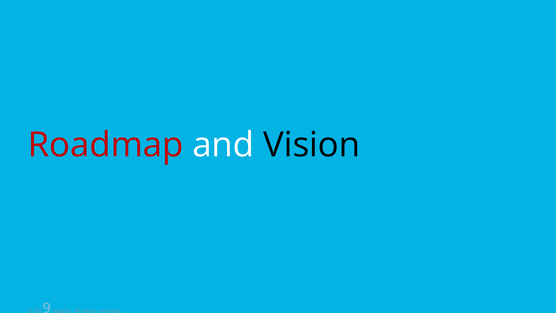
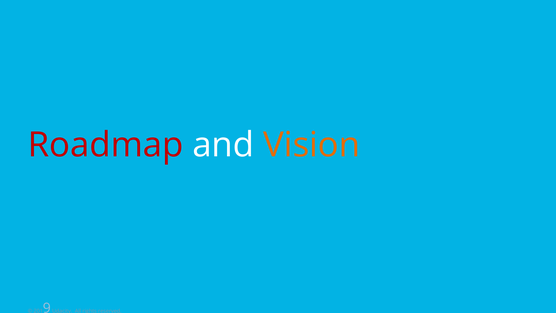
Vision colour: black -> orange
